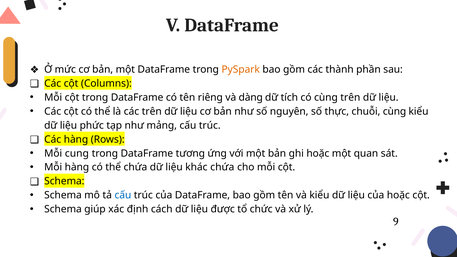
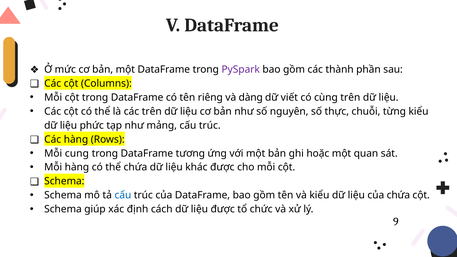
PySpark colour: orange -> purple
tích: tích -> viết
chuỗi cùng: cùng -> từng
khác chứa: chứa -> được
của hoặc: hoặc -> chứa
